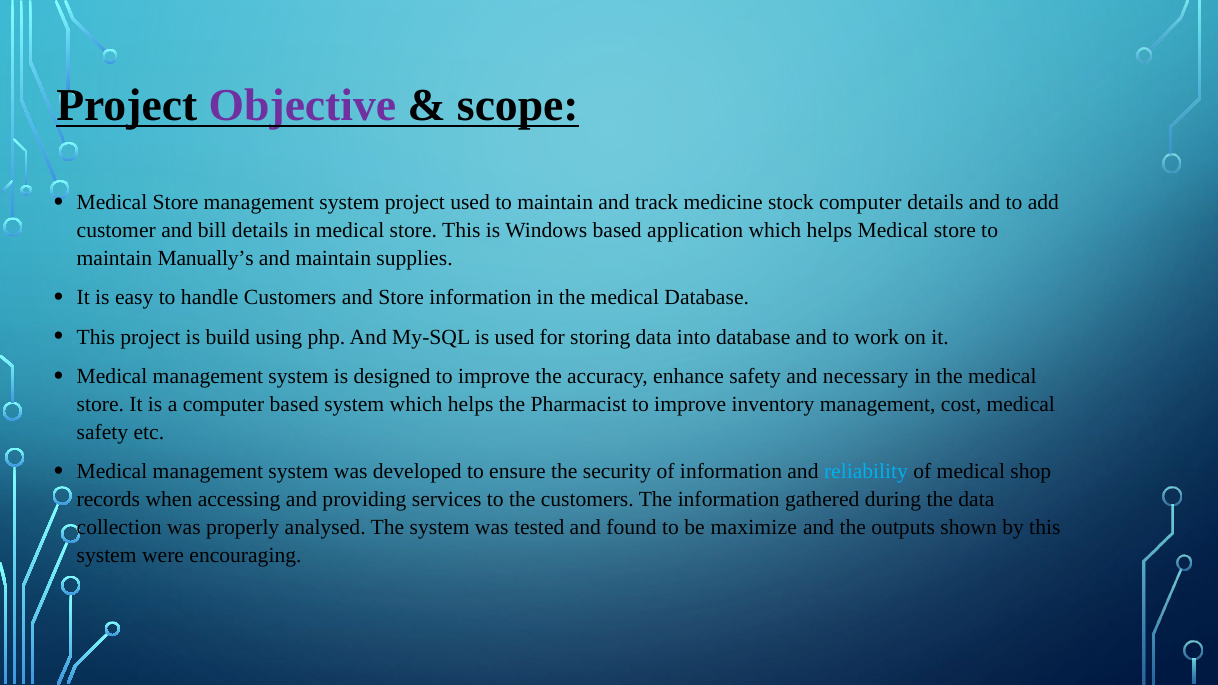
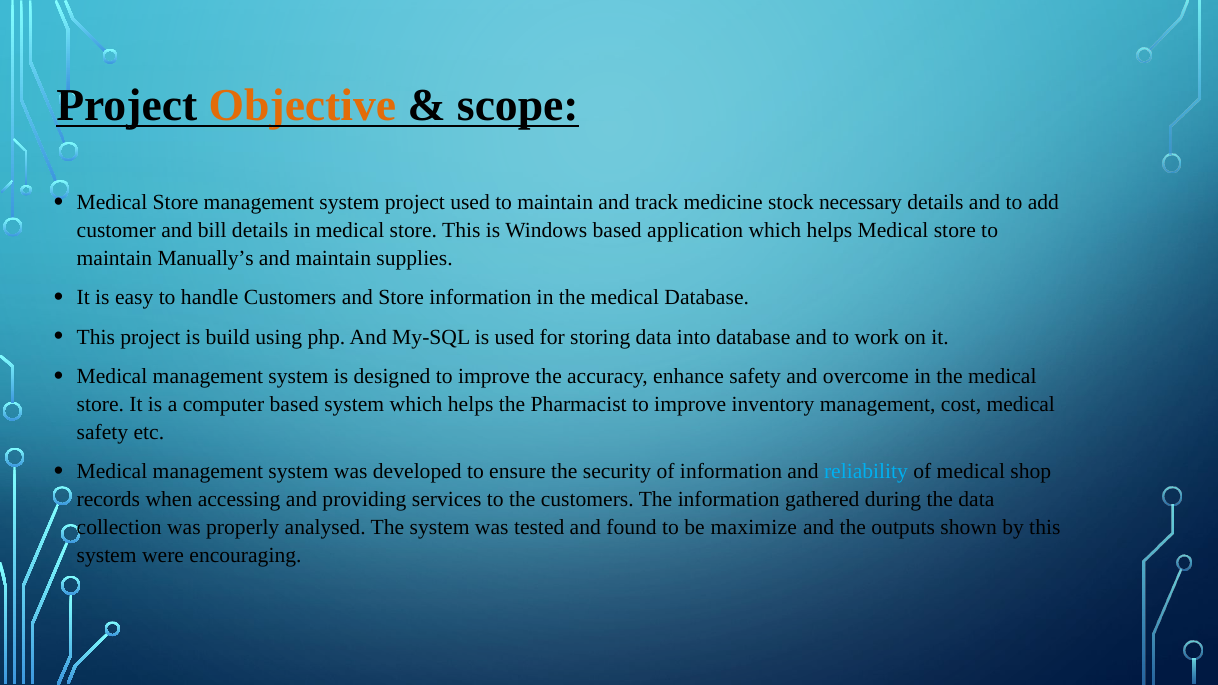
Objective colour: purple -> orange
stock computer: computer -> necessary
necessary: necessary -> overcome
